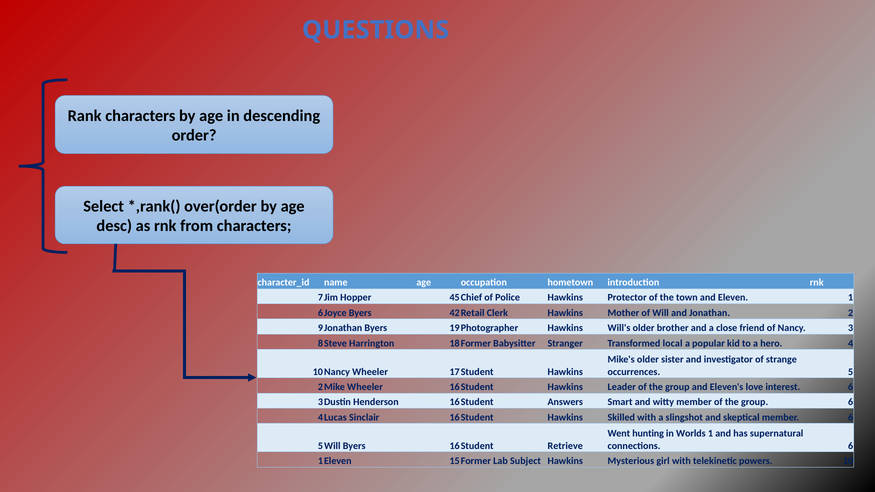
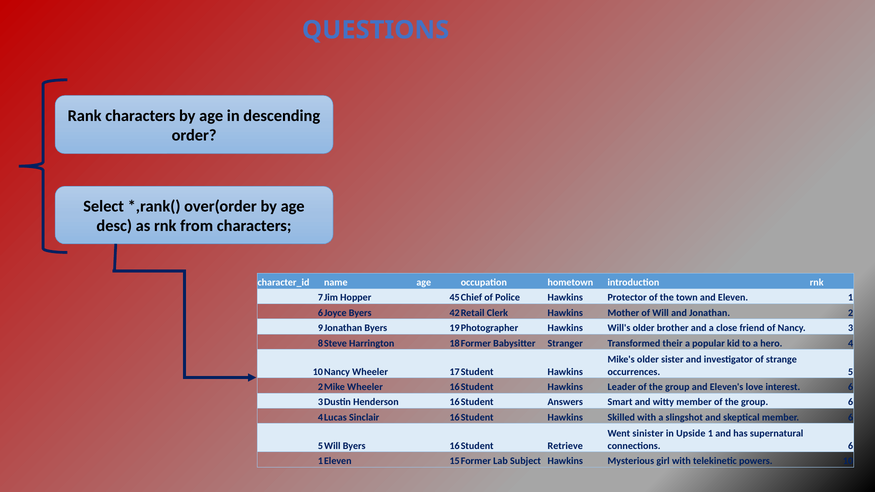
local: local -> their
hunting: hunting -> sinister
Worlds: Worlds -> Upside
